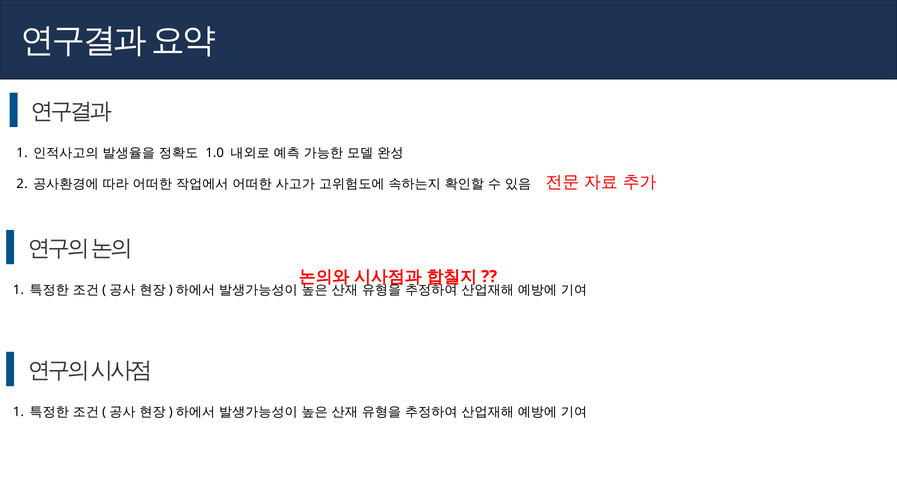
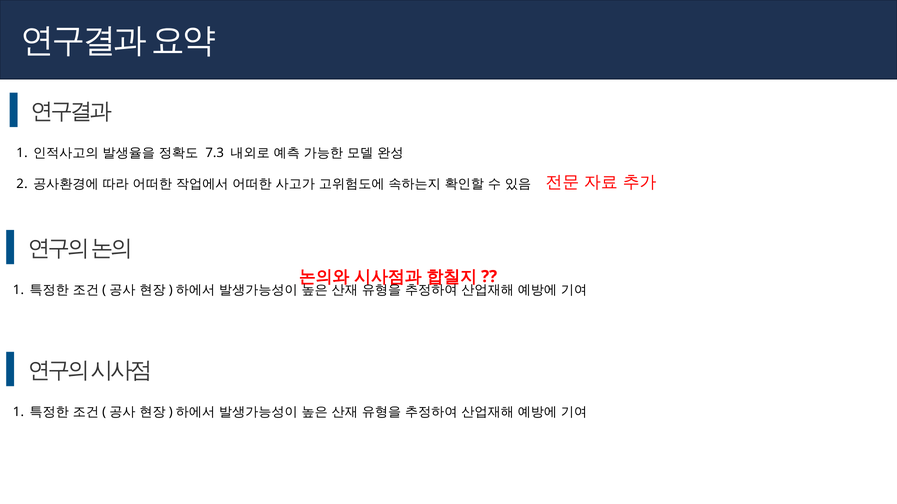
1.0: 1.0 -> 7.3
